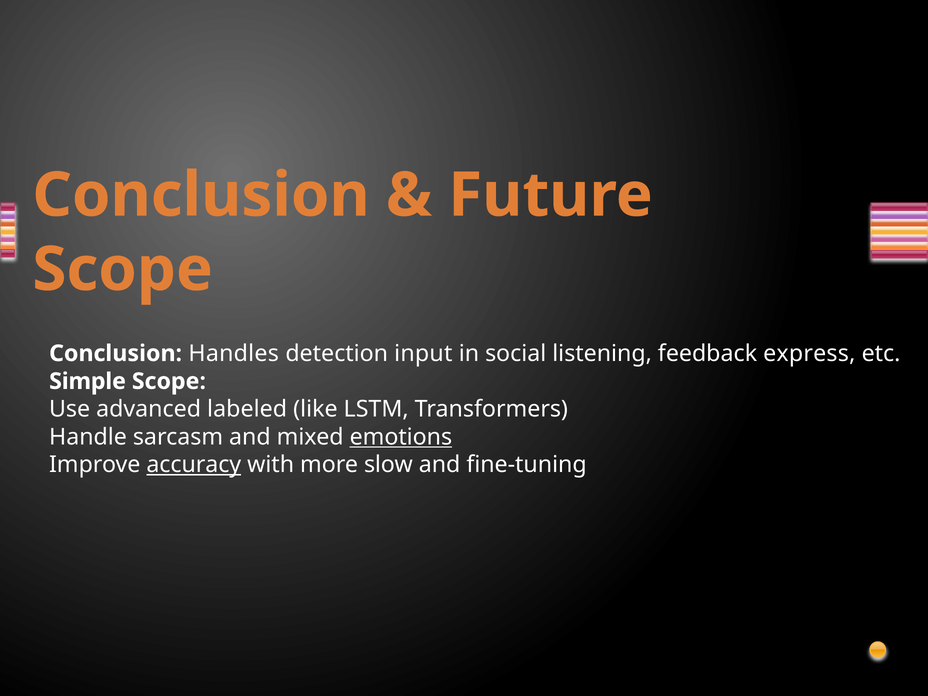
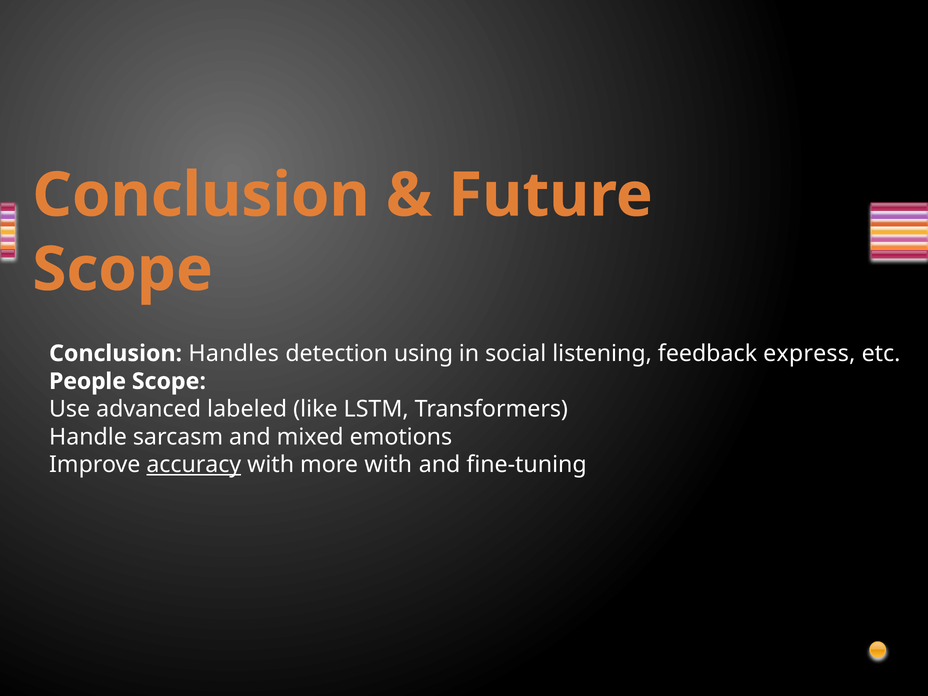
input: input -> using
Simple: Simple -> People
emotions underline: present -> none
more slow: slow -> with
